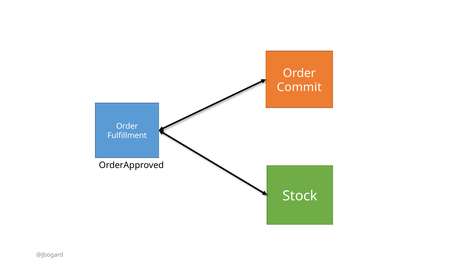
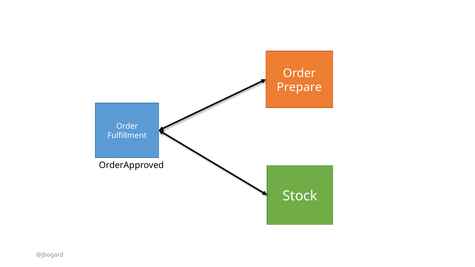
Commit: Commit -> Prepare
